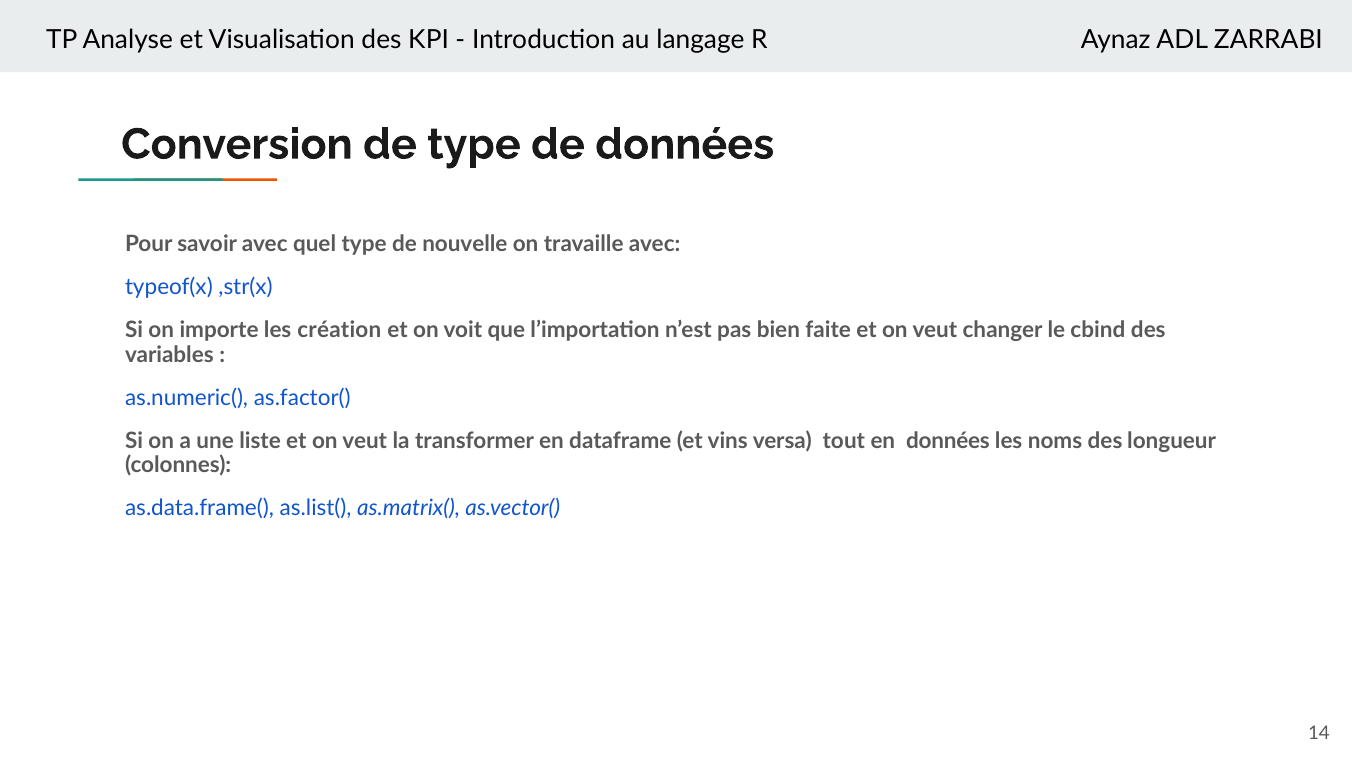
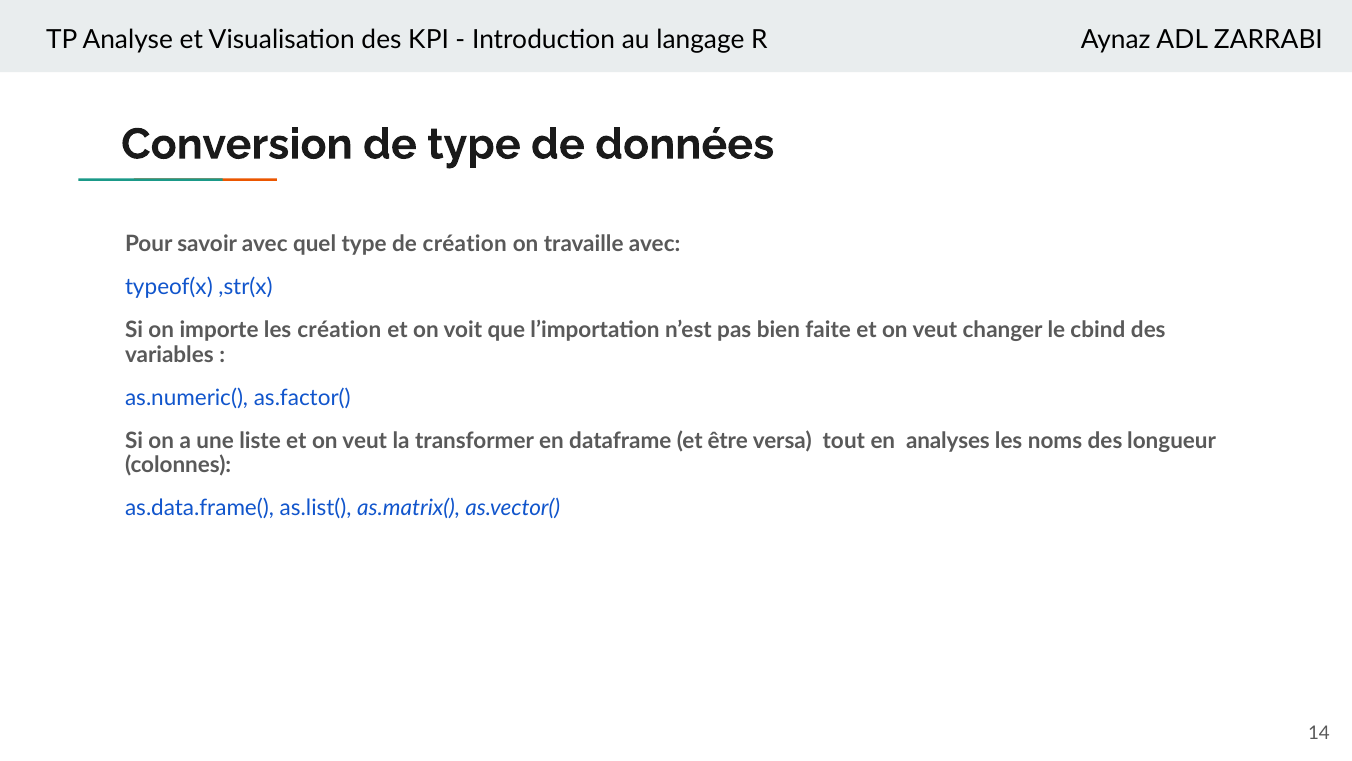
de nouvelle: nouvelle -> création
vins: vins -> être
en données: données -> analyses
